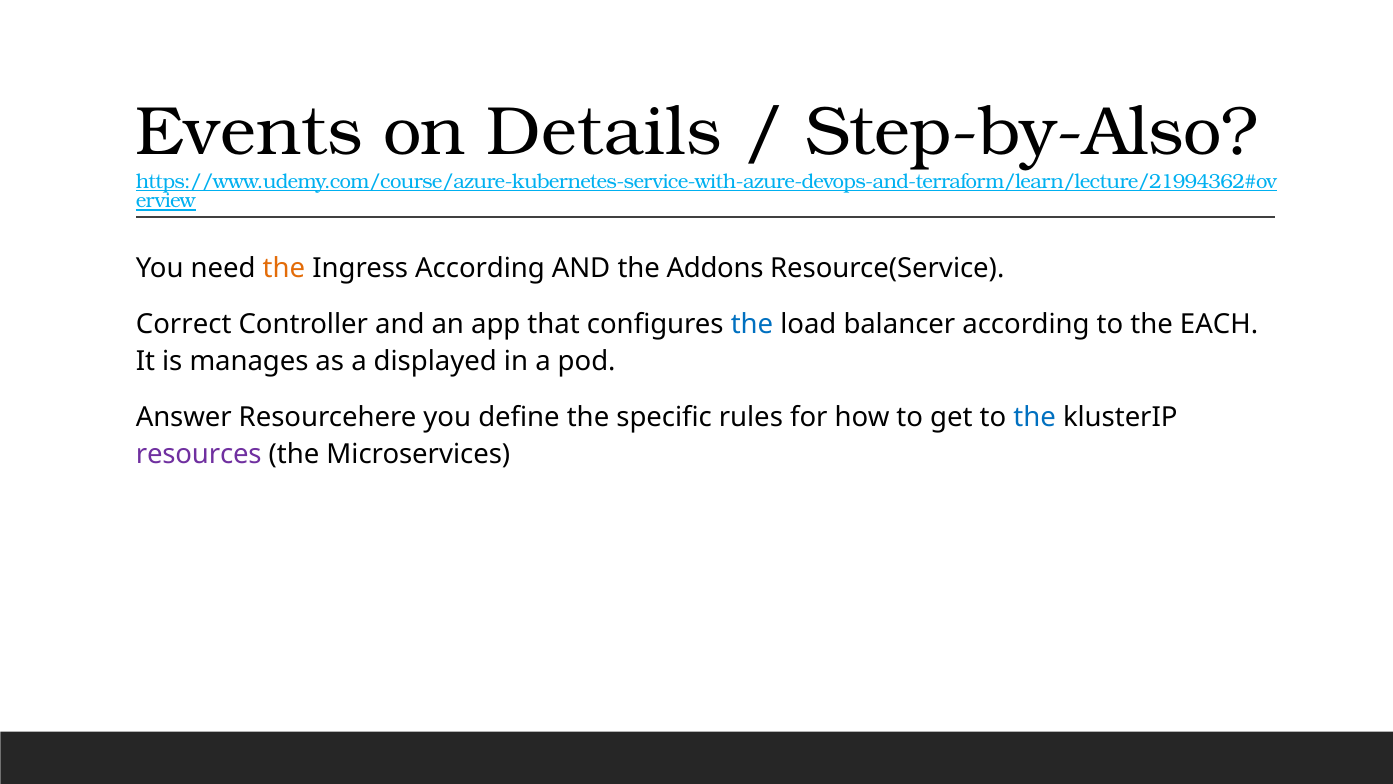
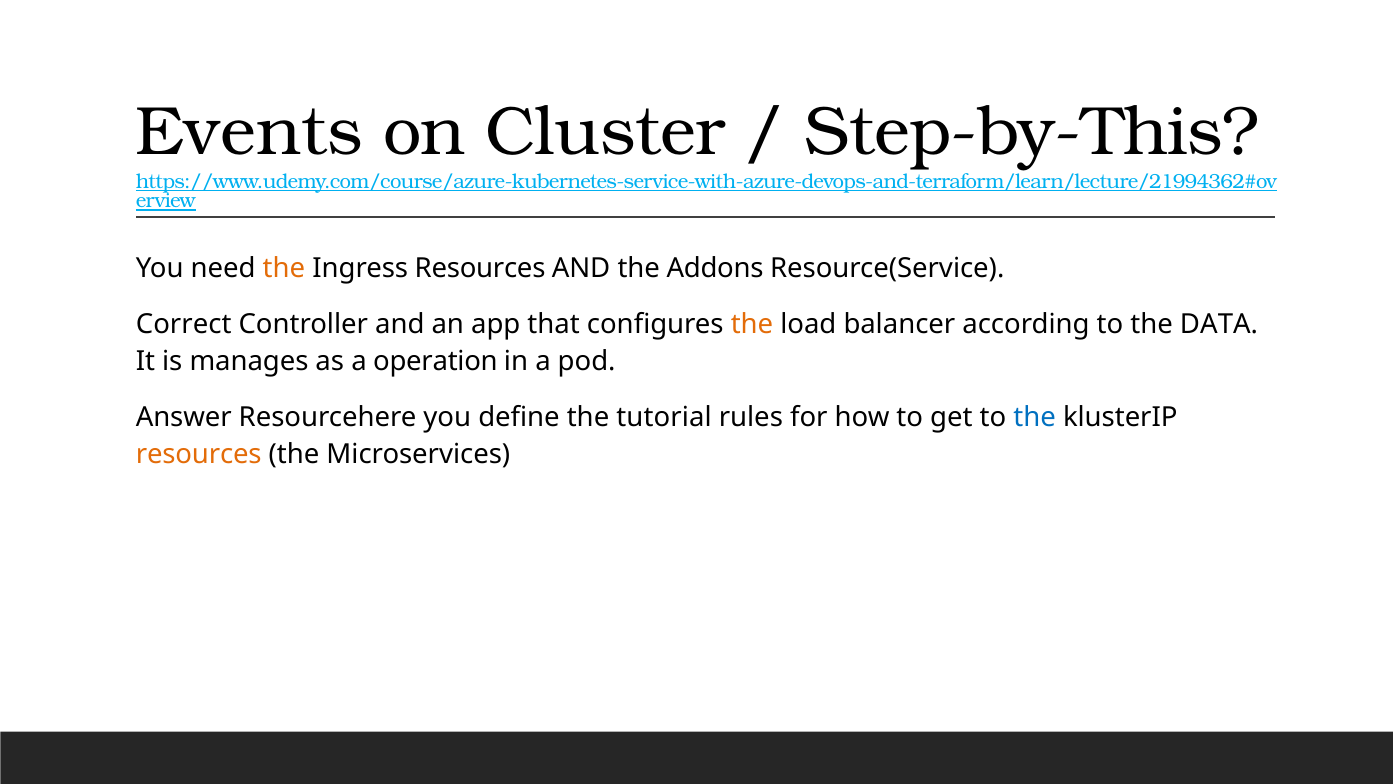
Details: Details -> Cluster
Step-by-Also: Step-by-Also -> Step-by-This
Ingress According: According -> Resources
the at (752, 325) colour: blue -> orange
EACH: EACH -> DATA
displayed: displayed -> operation
specific: specific -> tutorial
resources at (199, 454) colour: purple -> orange
